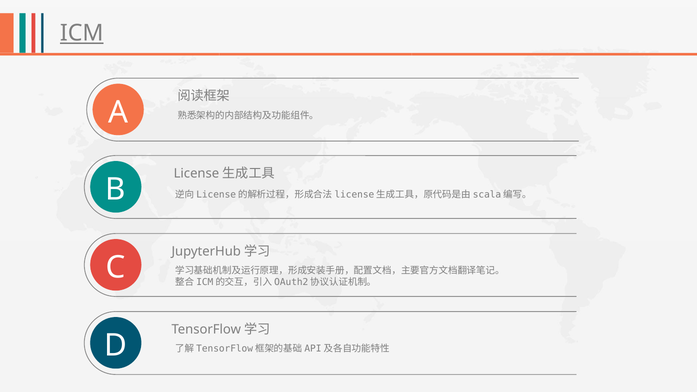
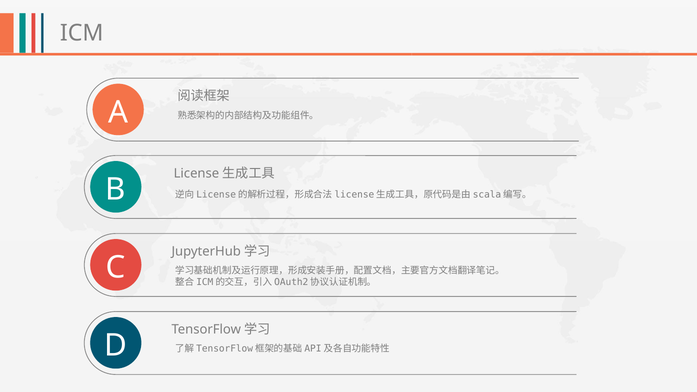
ICM underline: present -> none
